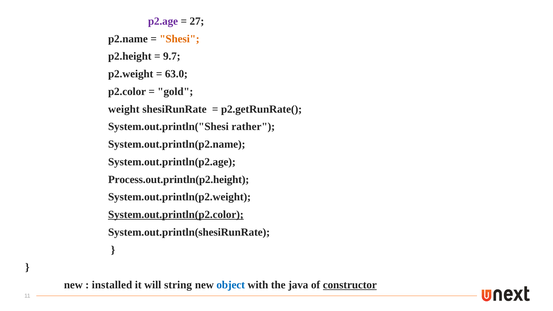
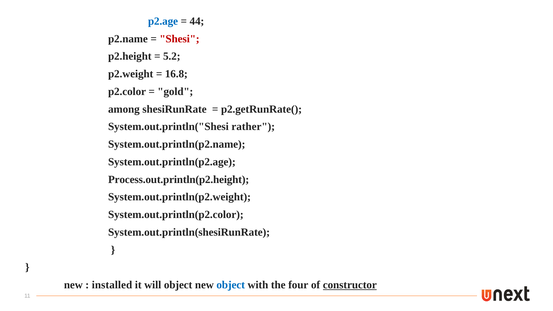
p2.age colour: purple -> blue
27: 27 -> 44
Shesi colour: orange -> red
9.7: 9.7 -> 5.2
63.0: 63.0 -> 16.8
weight: weight -> among
System.out.println(p2.color underline: present -> none
will string: string -> object
java: java -> four
